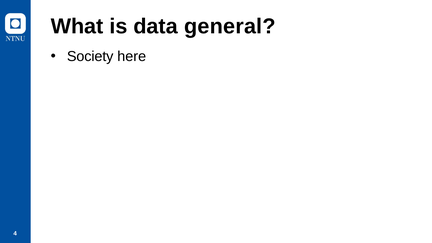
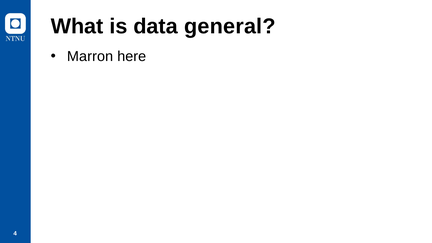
Society: Society -> Marron
